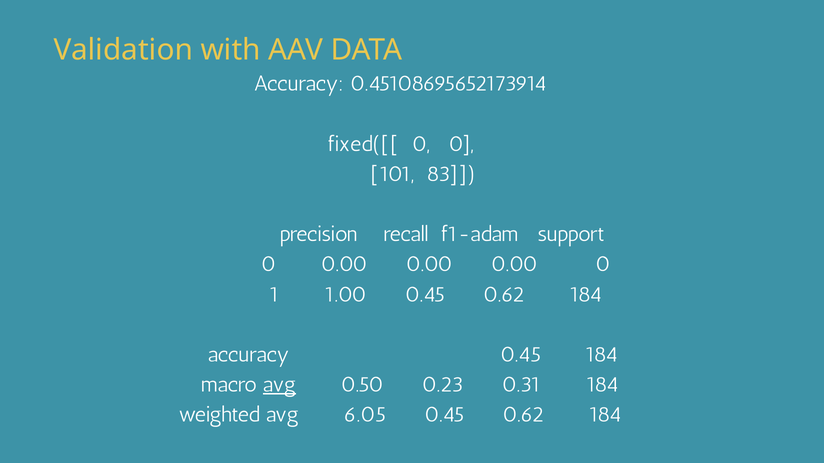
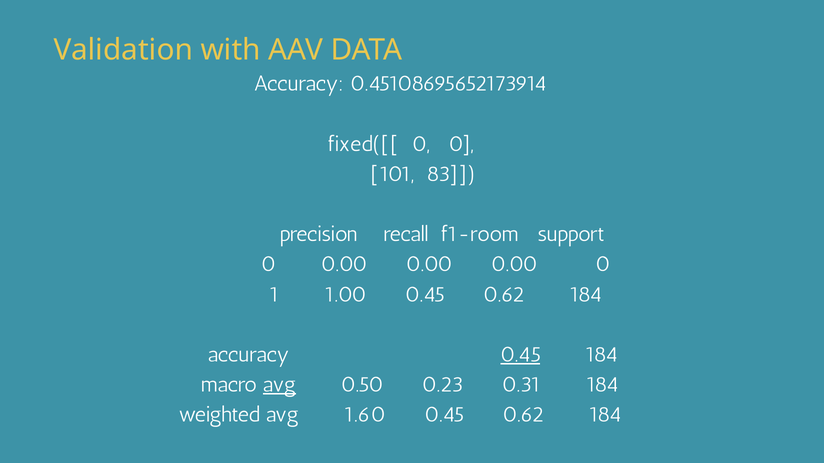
f1-adam: f1-adam -> f1-room
0.45 at (521, 355) underline: none -> present
6.05: 6.05 -> 1.60
